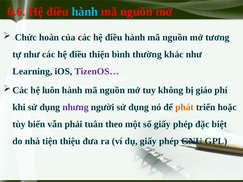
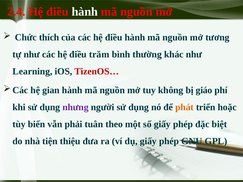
6.6: 6.6 -> 2.4
hành at (85, 12) colour: light blue -> white
hoàn: hoàn -> thích
thiện: thiện -> trăm
TizenOS… colour: purple -> red
luôn: luôn -> gian
